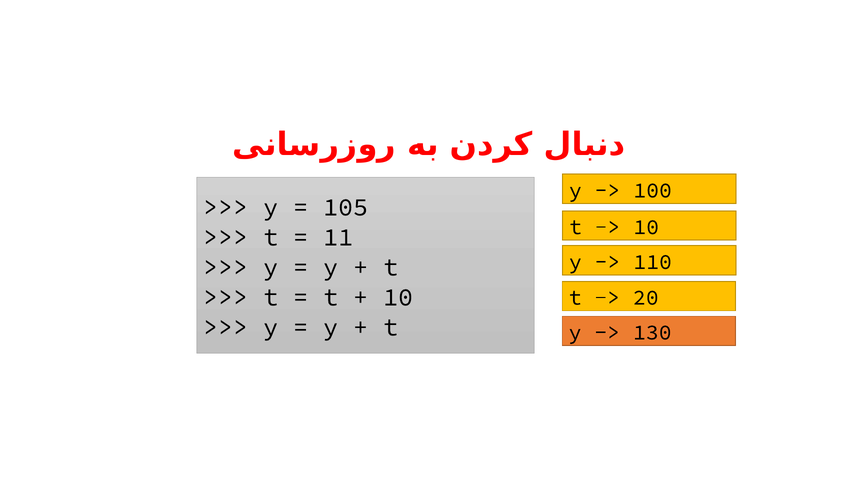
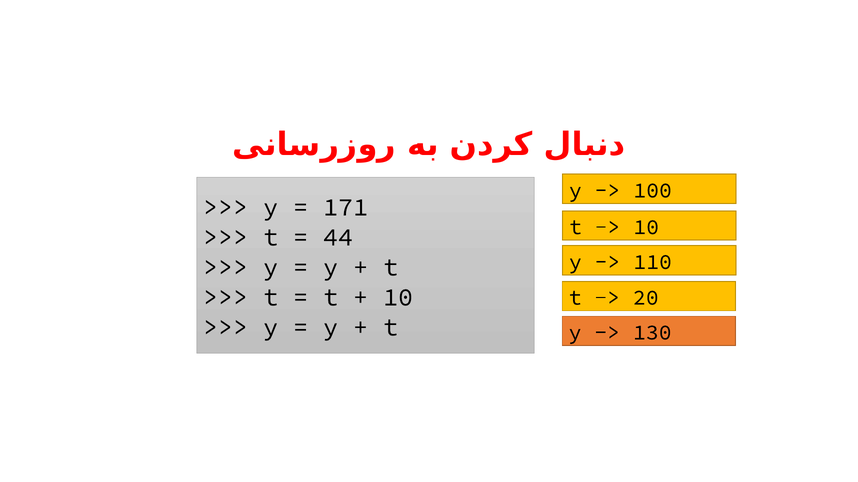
105: 105 -> 171
11: 11 -> 44
